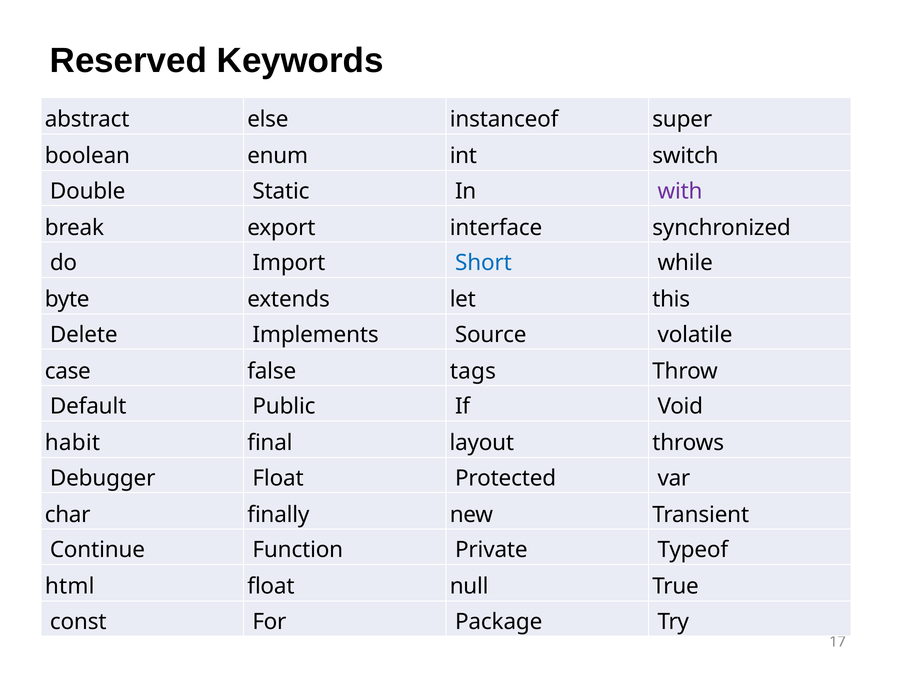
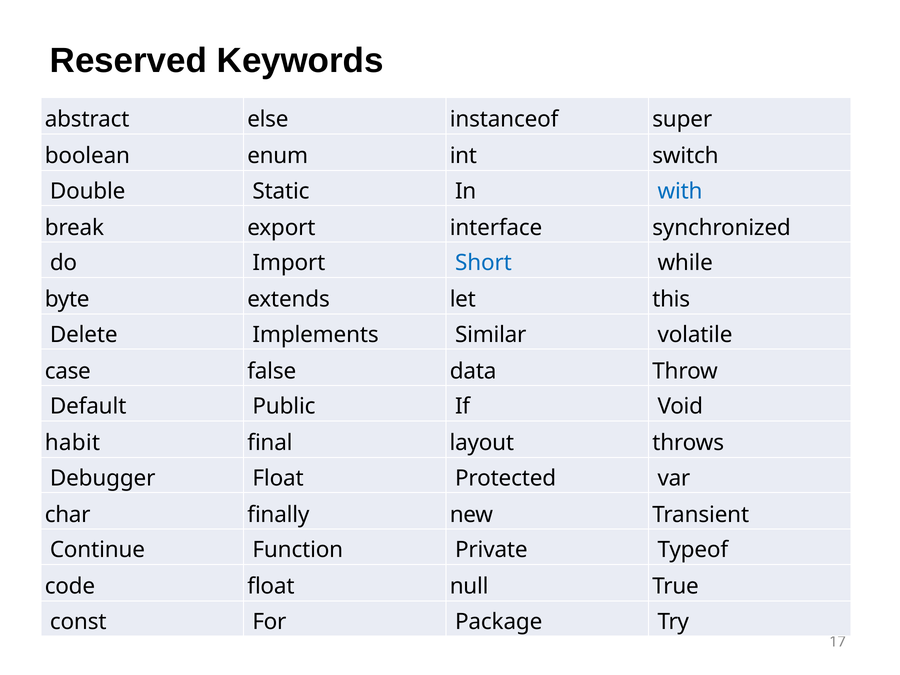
with colour: purple -> blue
Source: Source -> Similar
tags: tags -> data
html: html -> code
